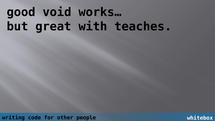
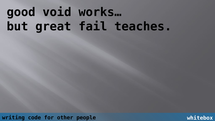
with: with -> fail
